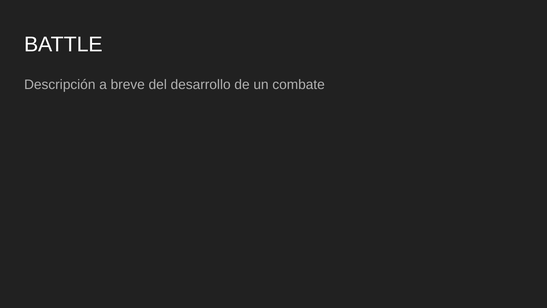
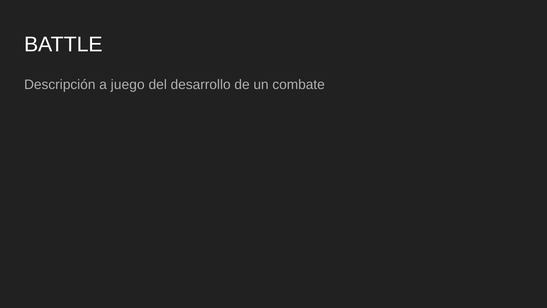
breve: breve -> juego
